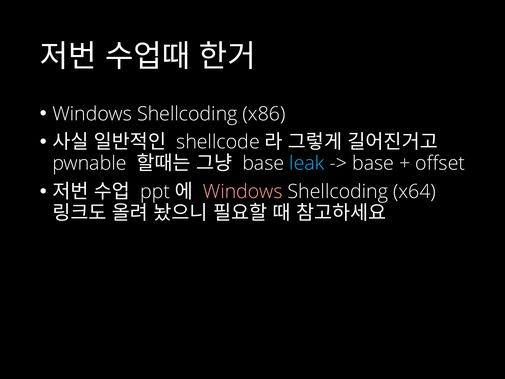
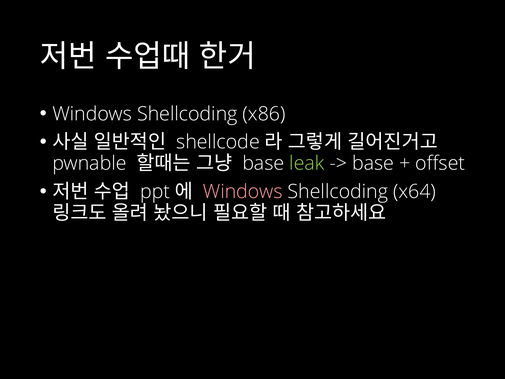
leak colour: light blue -> light green
